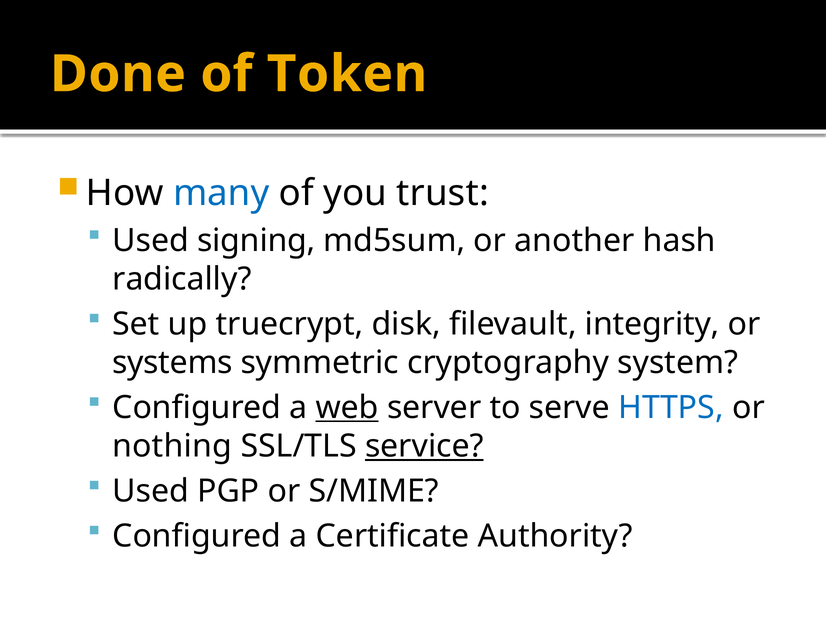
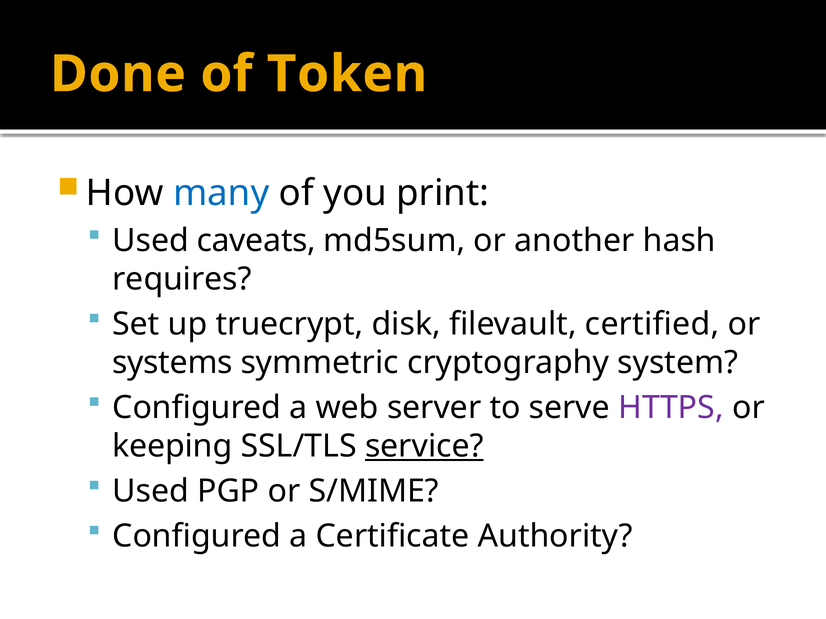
trust: trust -> print
signing: signing -> caveats
radically: radically -> requires
integrity: integrity -> certified
web underline: present -> none
HTTPS colour: blue -> purple
nothing: nothing -> keeping
